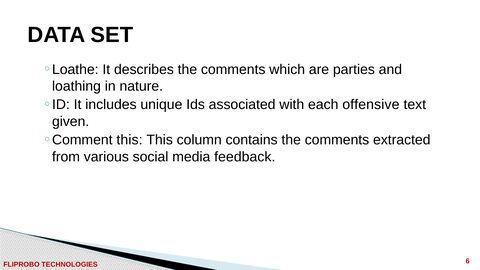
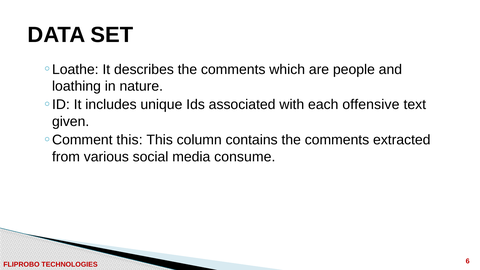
parties: parties -> people
feedback: feedback -> consume
